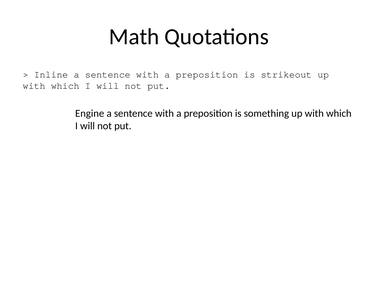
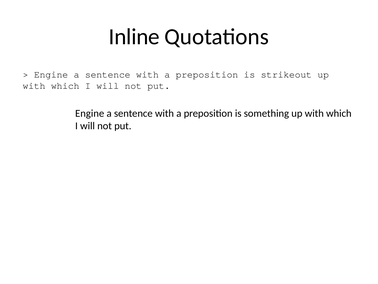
Math: Math -> Inline
Inline at (51, 74): Inline -> Engine
